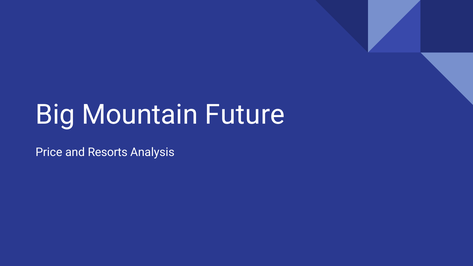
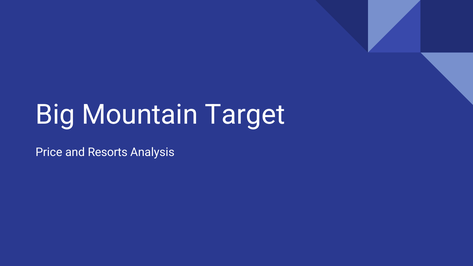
Future: Future -> Target
